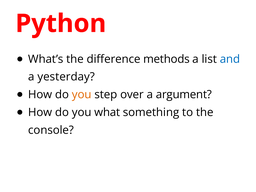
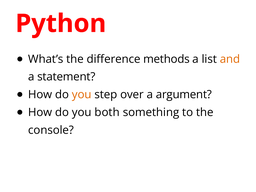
and colour: blue -> orange
yesterday: yesterday -> statement
what: what -> both
